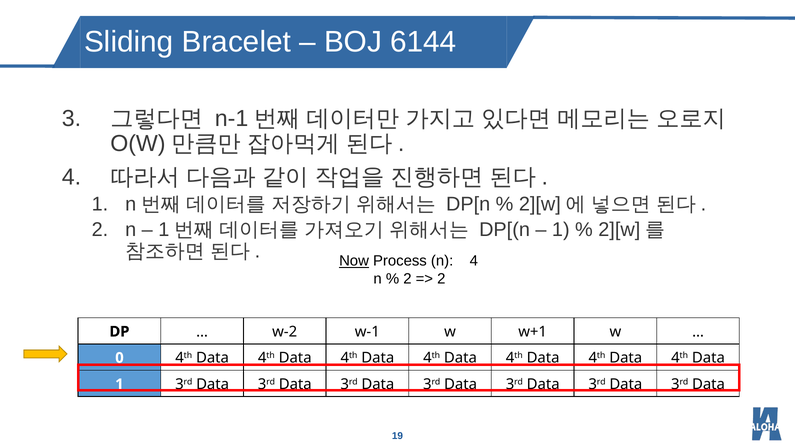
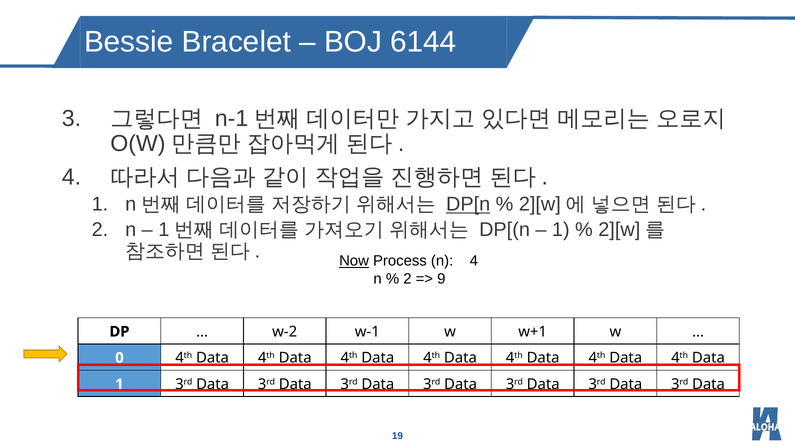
Sliding: Sliding -> Bessie
DP[n underline: none -> present
2 at (441, 279): 2 -> 9
